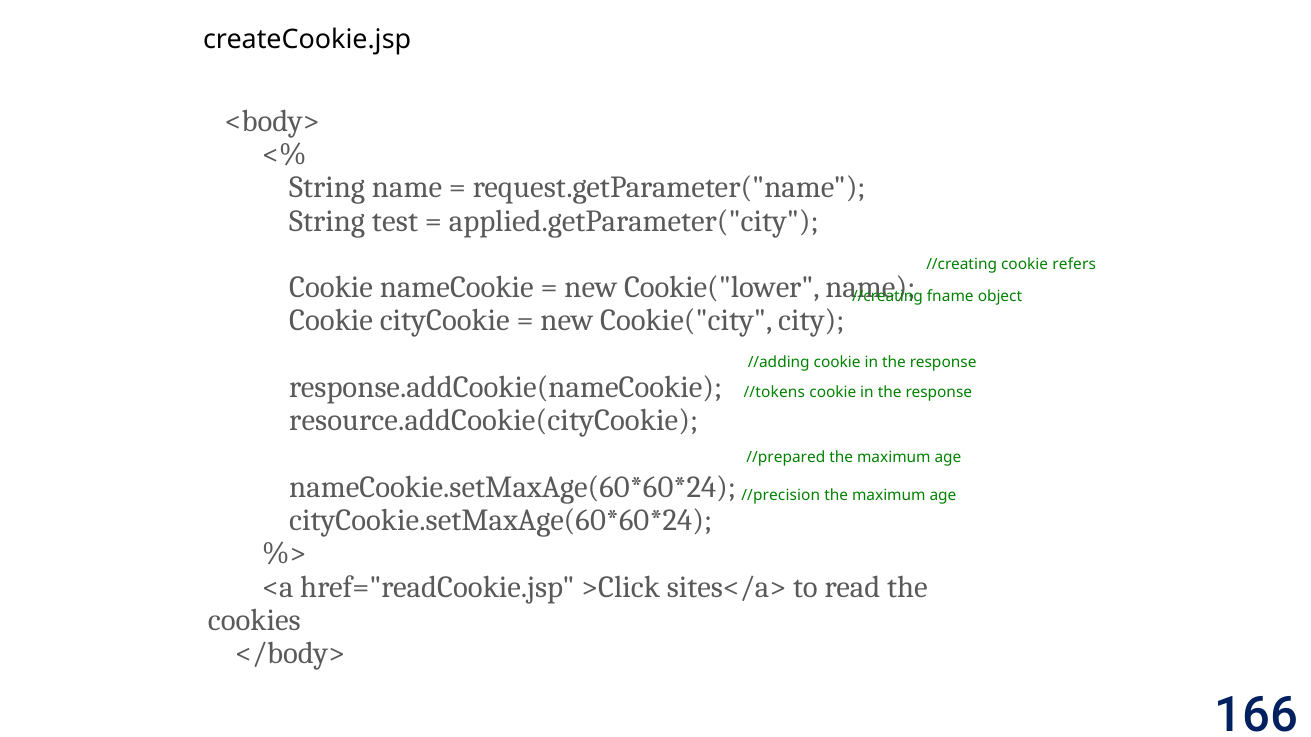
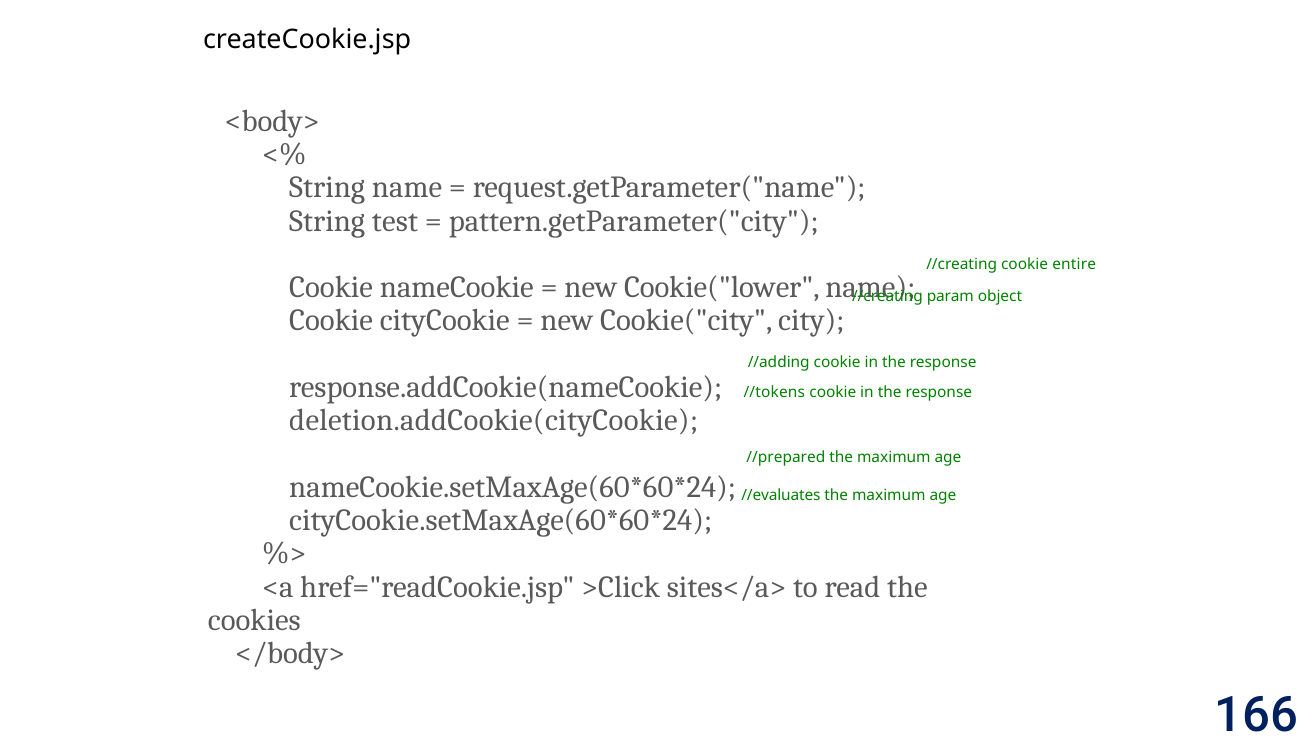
applied.getParameter("city: applied.getParameter("city -> pattern.getParameter("city
refers: refers -> entire
fname: fname -> param
resource.addCookie(cityCookie: resource.addCookie(cityCookie -> deletion.addCookie(cityCookie
//precision: //precision -> //evaluates
